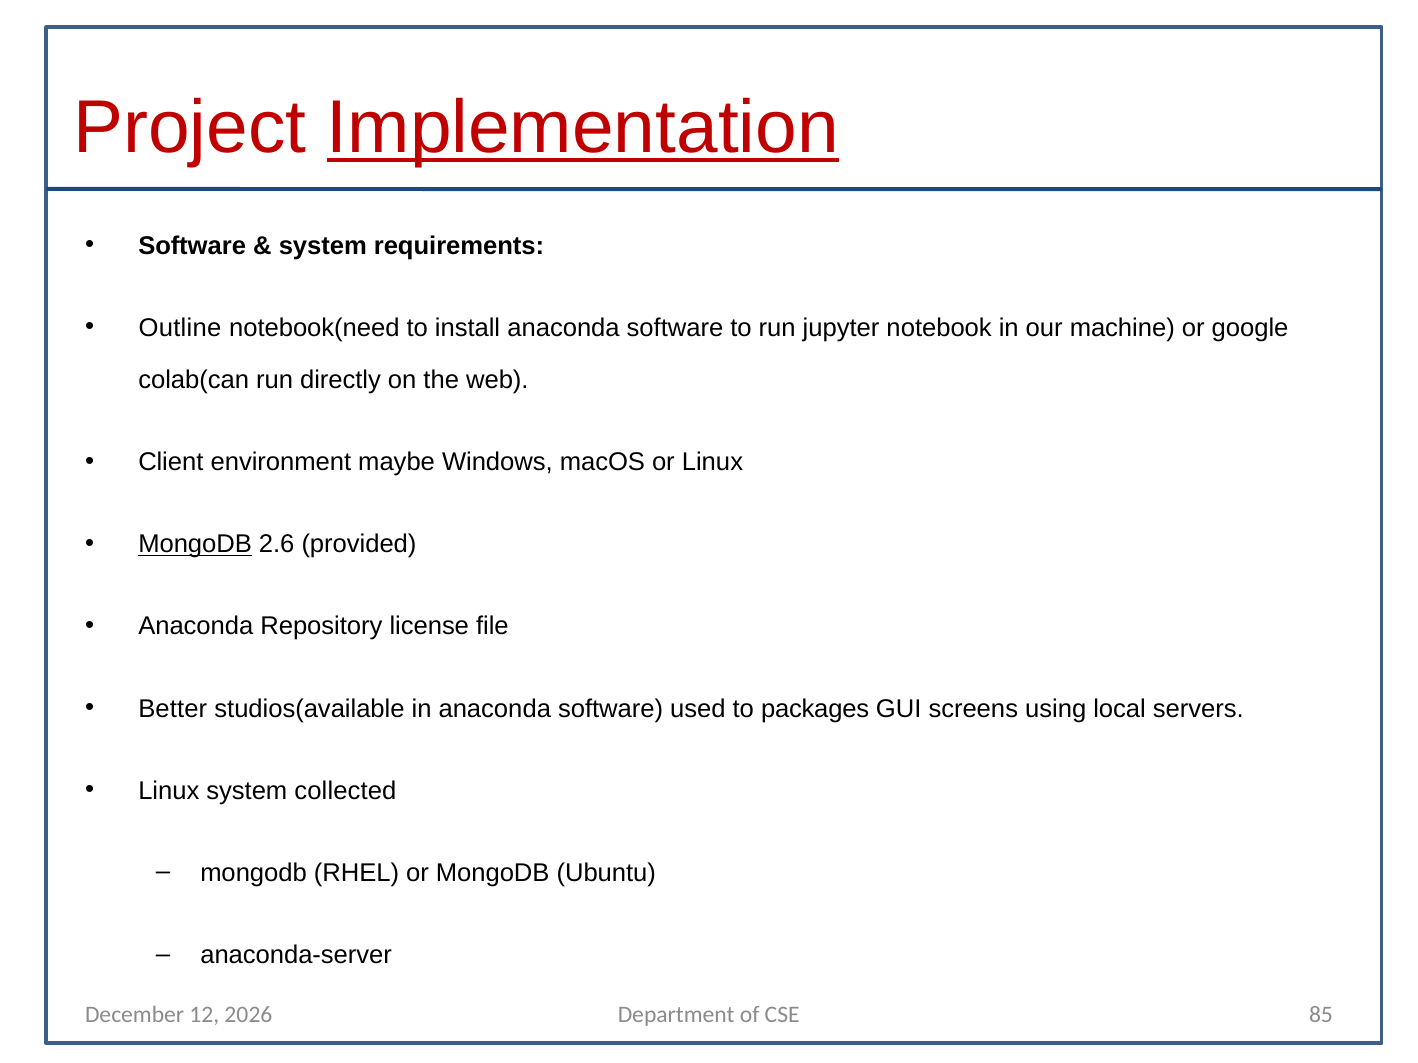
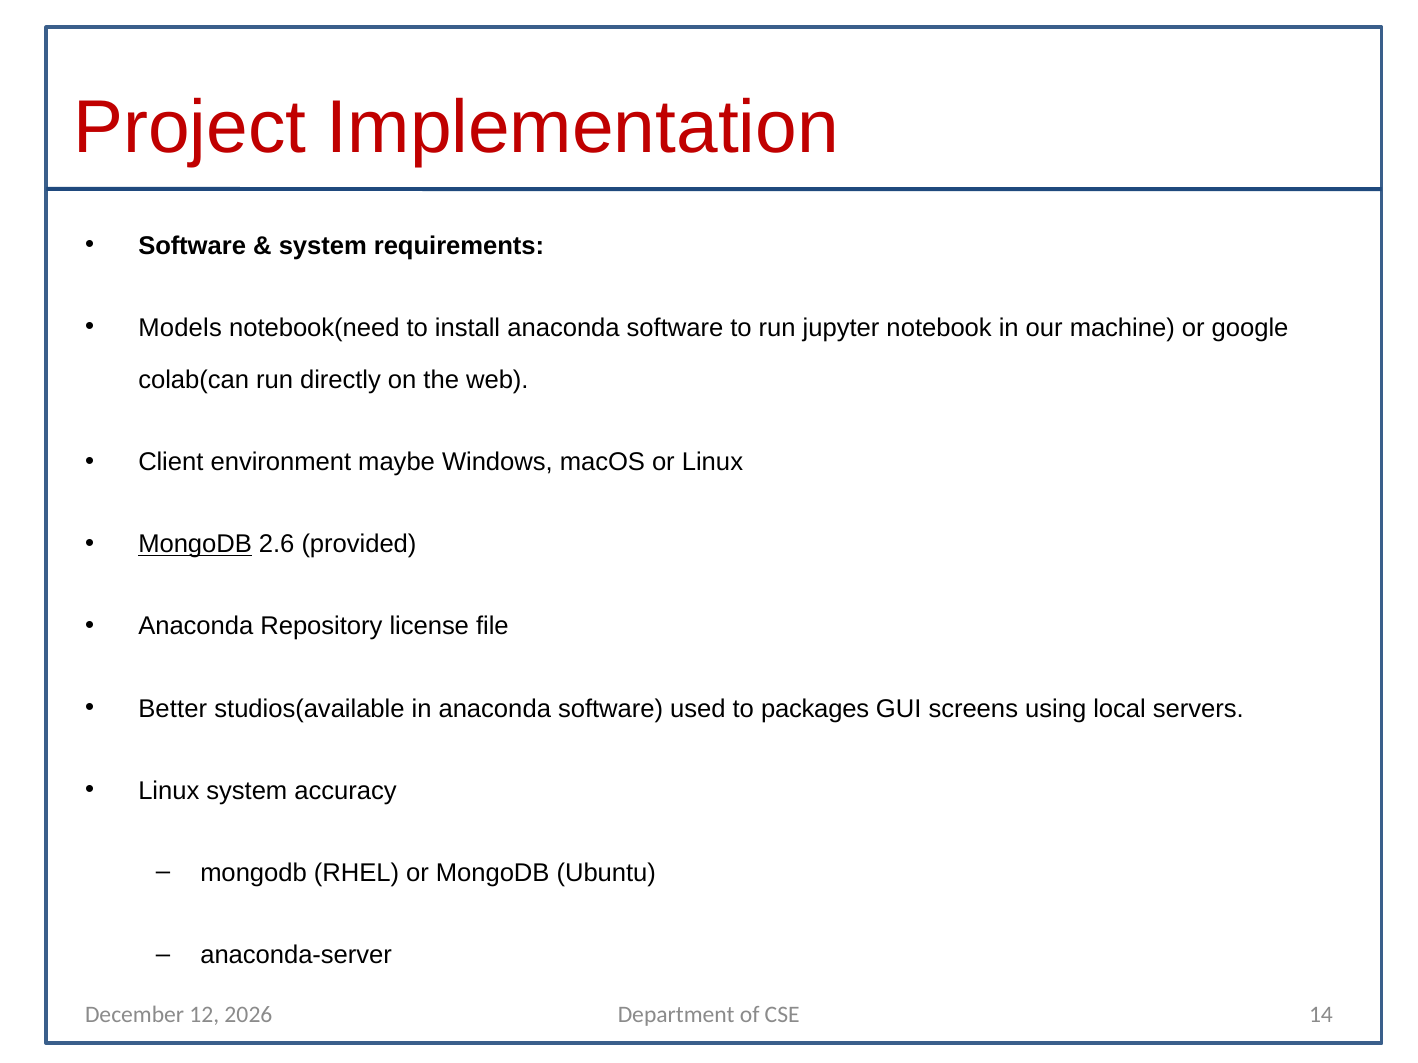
Implementation underline: present -> none
Outline: Outline -> Models
collected: collected -> accuracy
85: 85 -> 14
